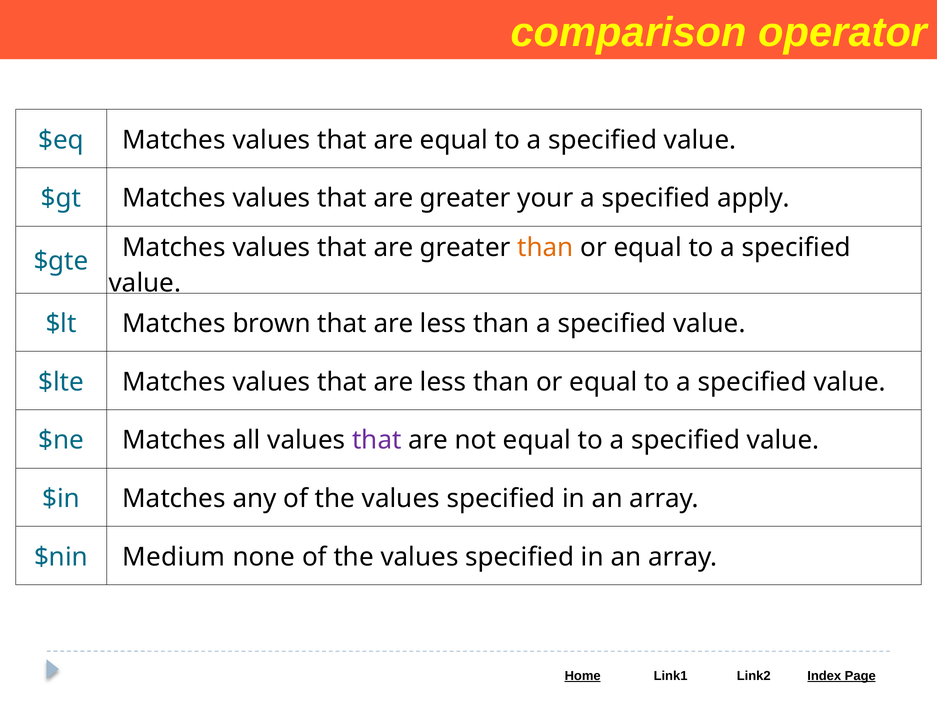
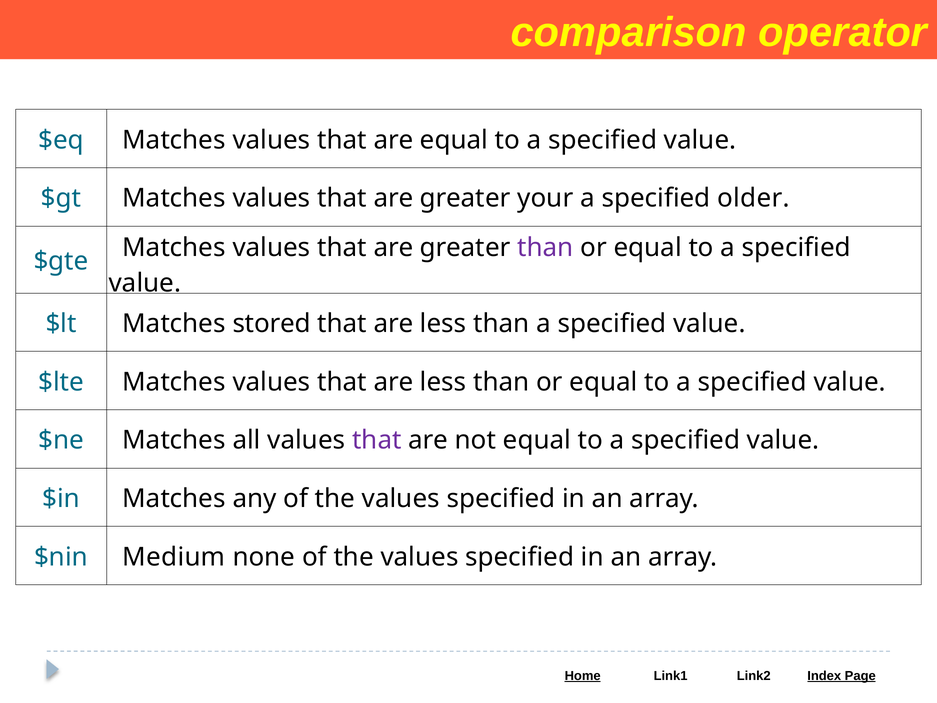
apply: apply -> older
than at (545, 247) colour: orange -> purple
brown: brown -> stored
